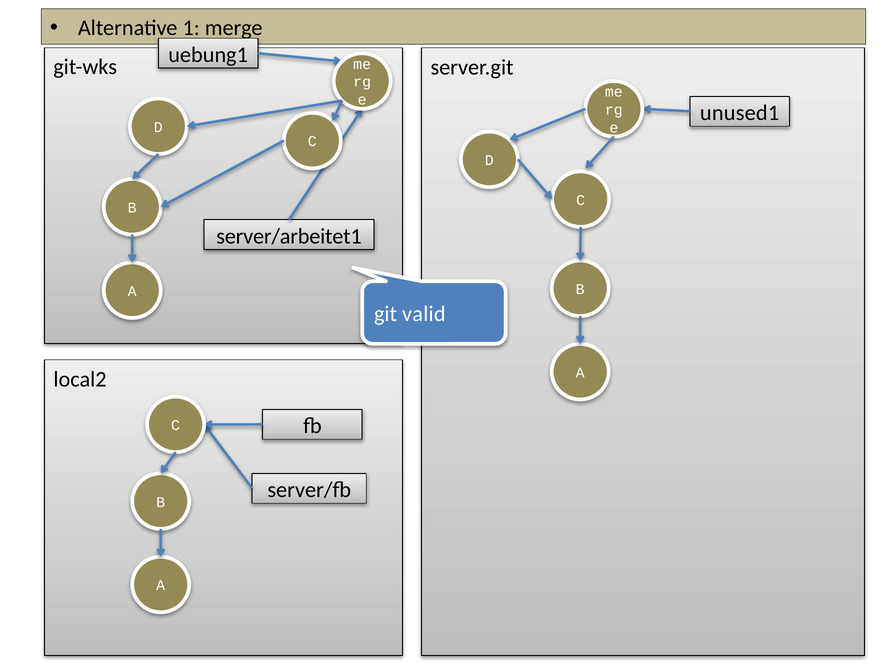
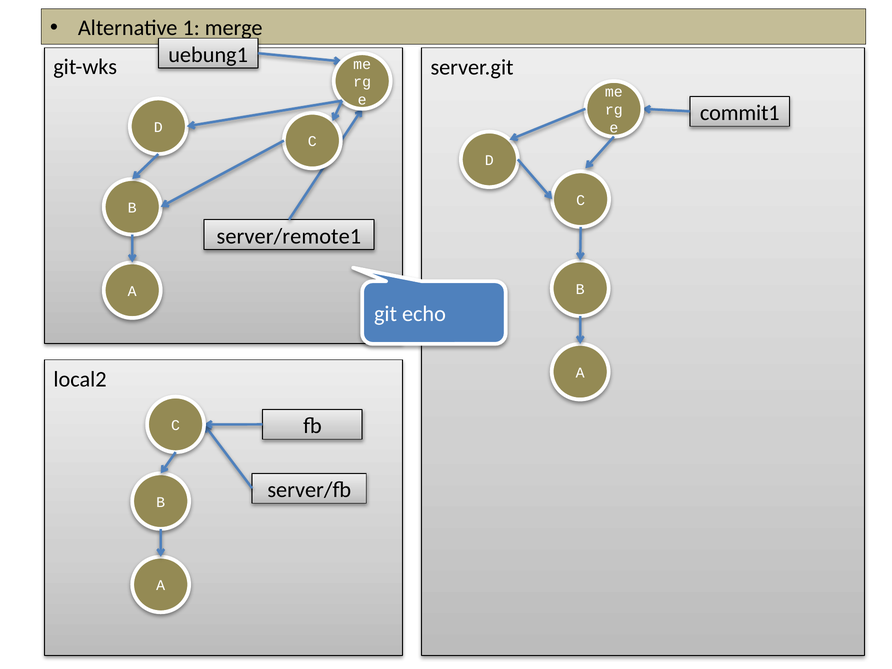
unused1: unused1 -> commit1
server/arbeitet1: server/arbeitet1 -> server/remote1
valid: valid -> echo
